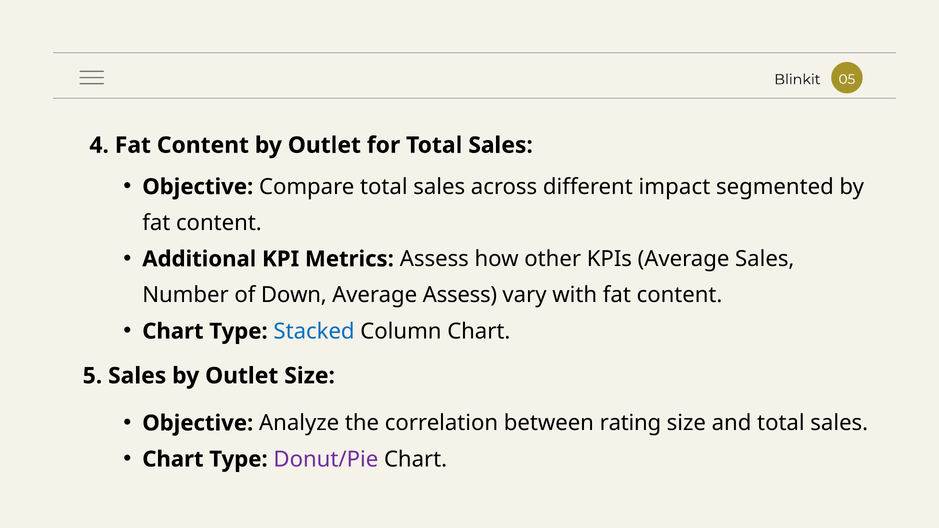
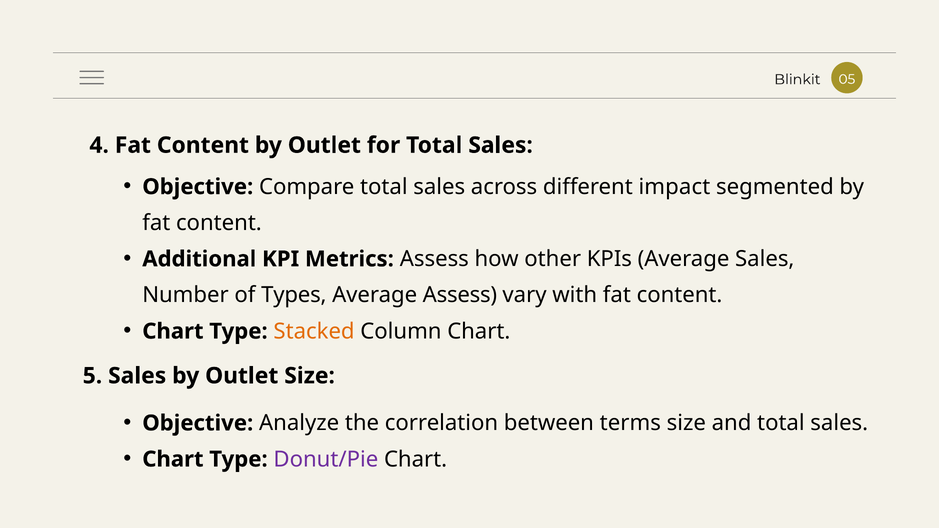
Down: Down -> Types
Stacked colour: blue -> orange
rating: rating -> terms
